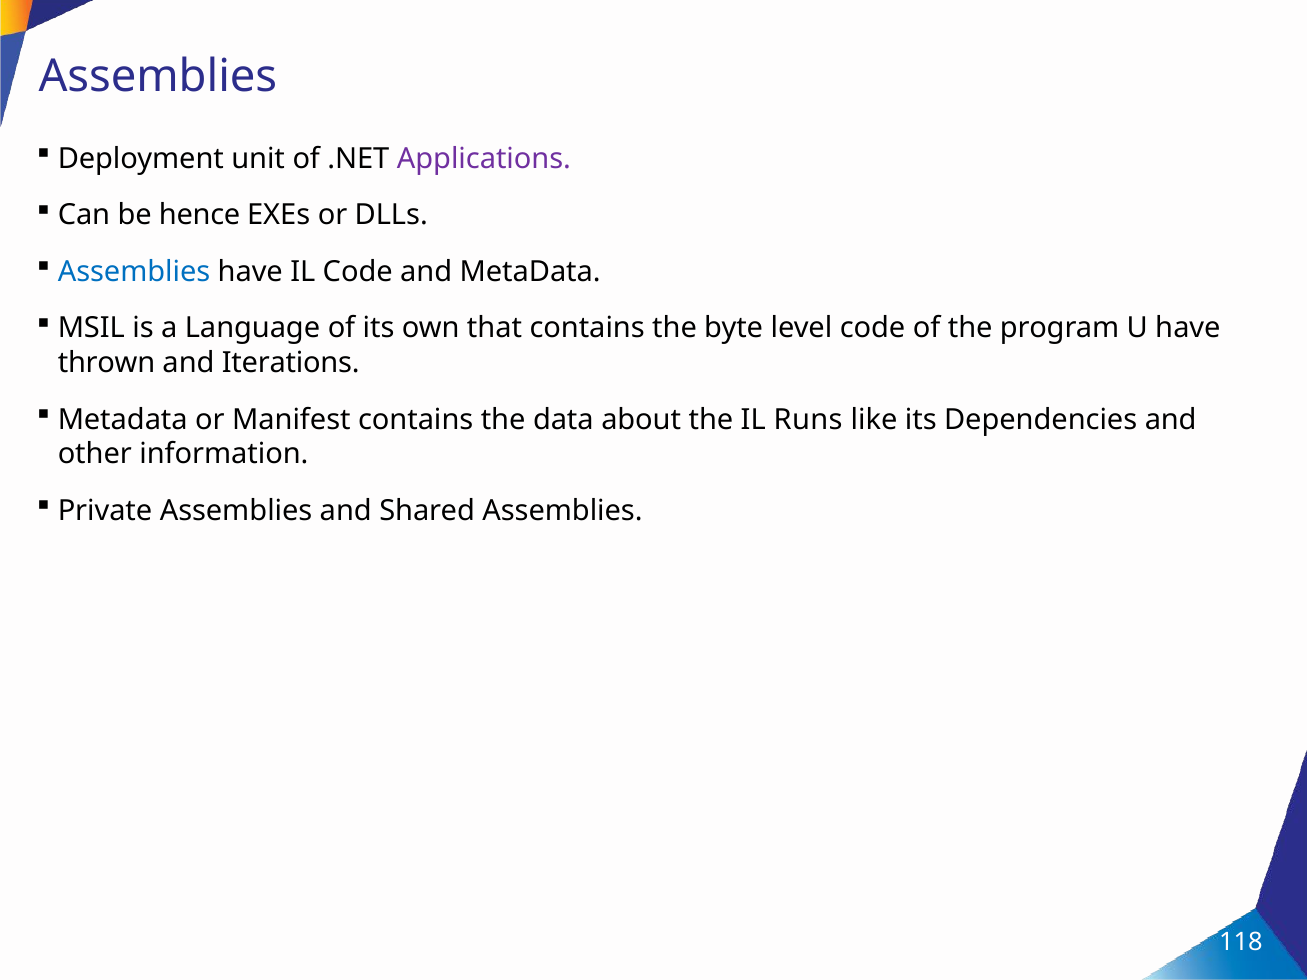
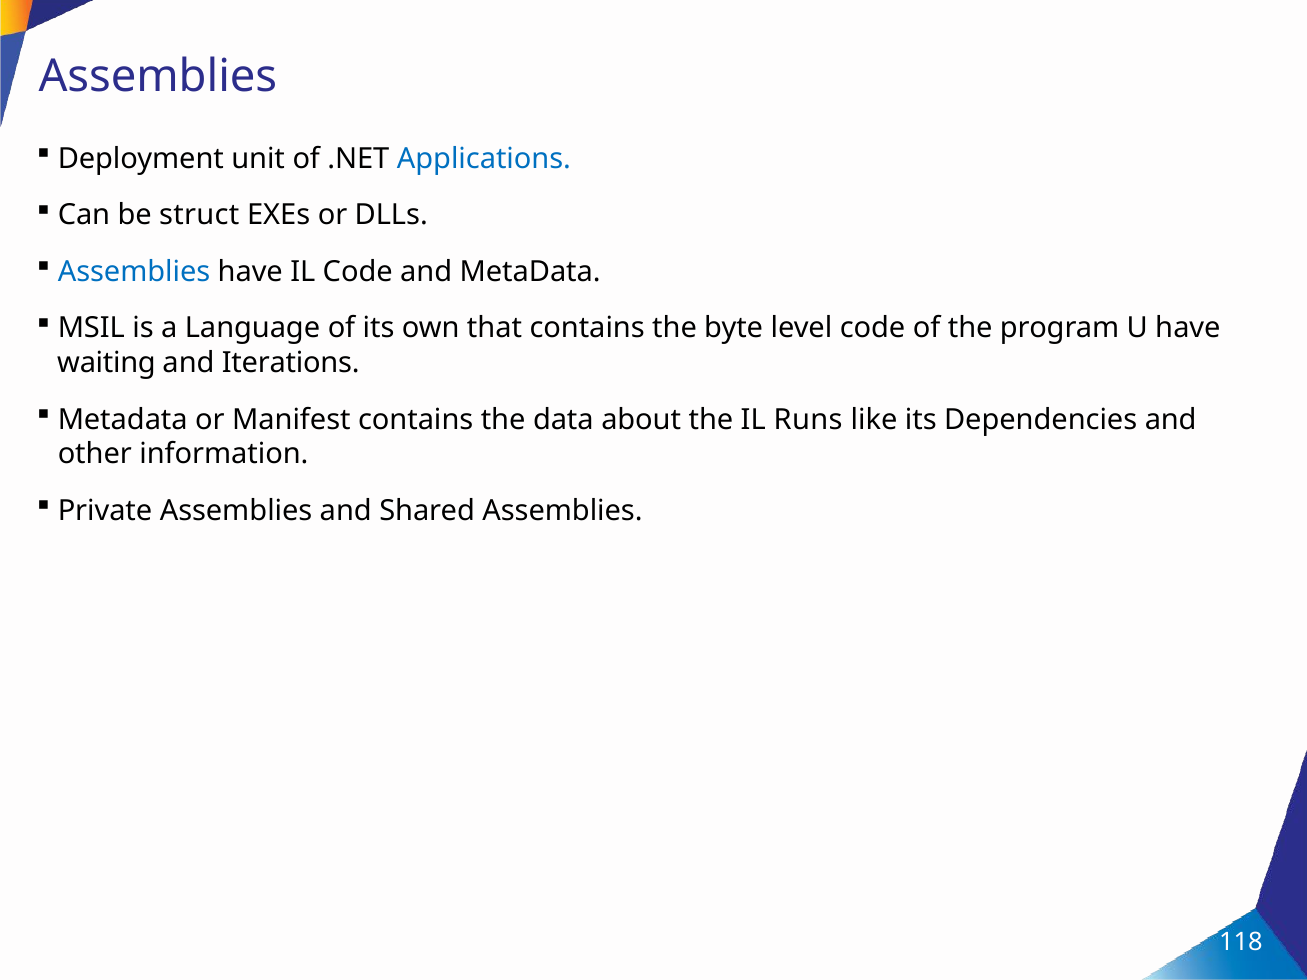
Applications colour: purple -> blue
hence: hence -> struct
thrown: thrown -> waiting
